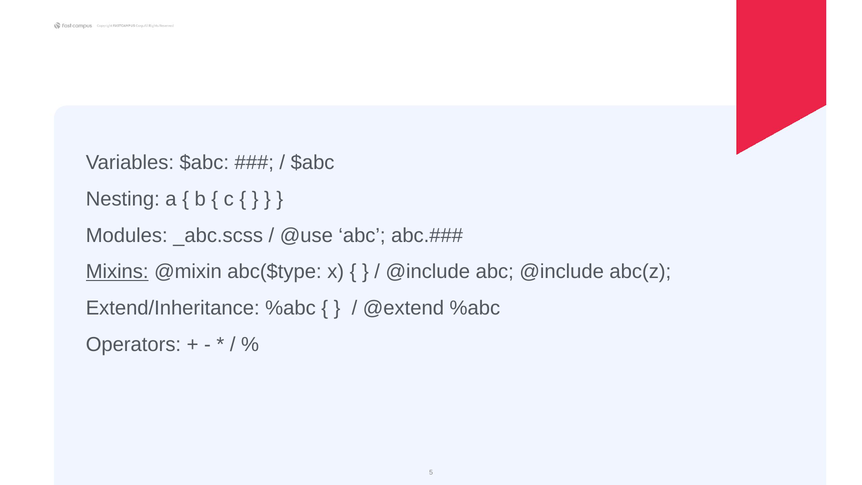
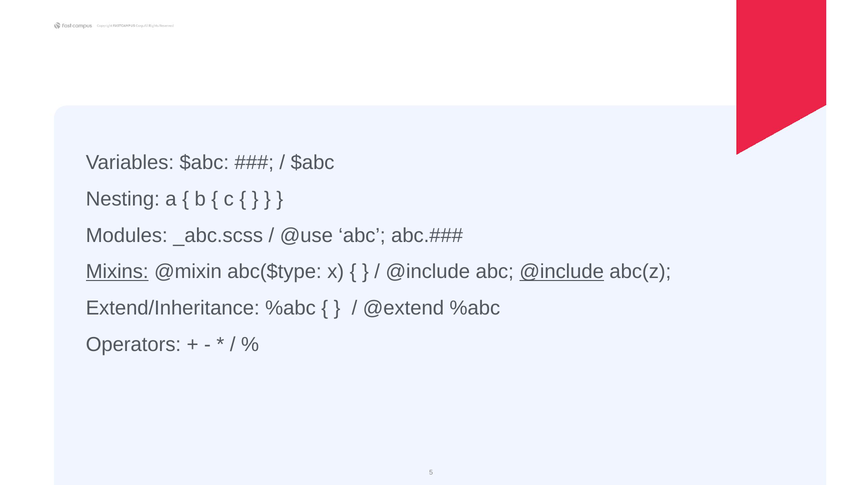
@include at (562, 272) underline: none -> present
